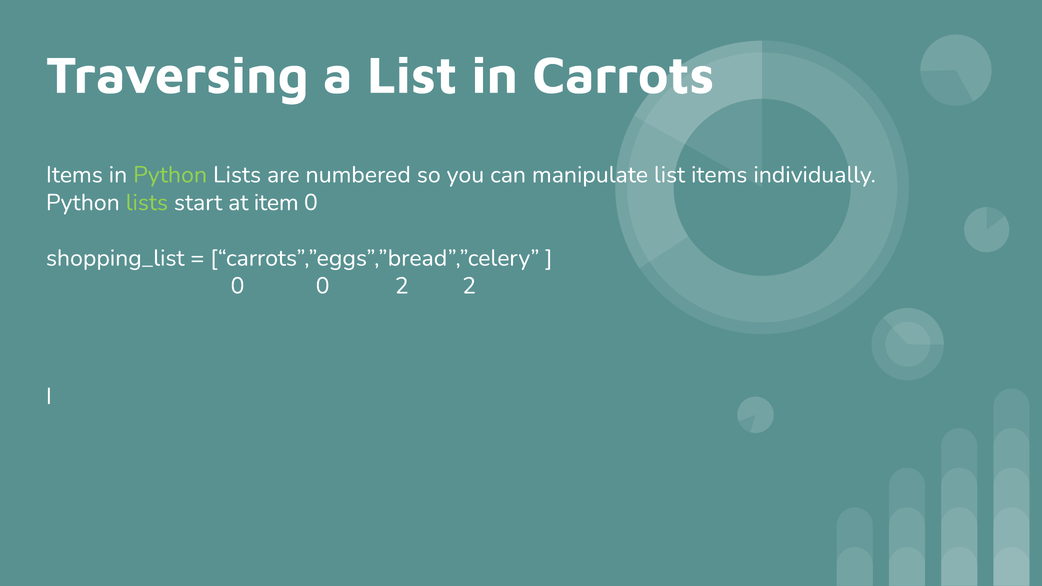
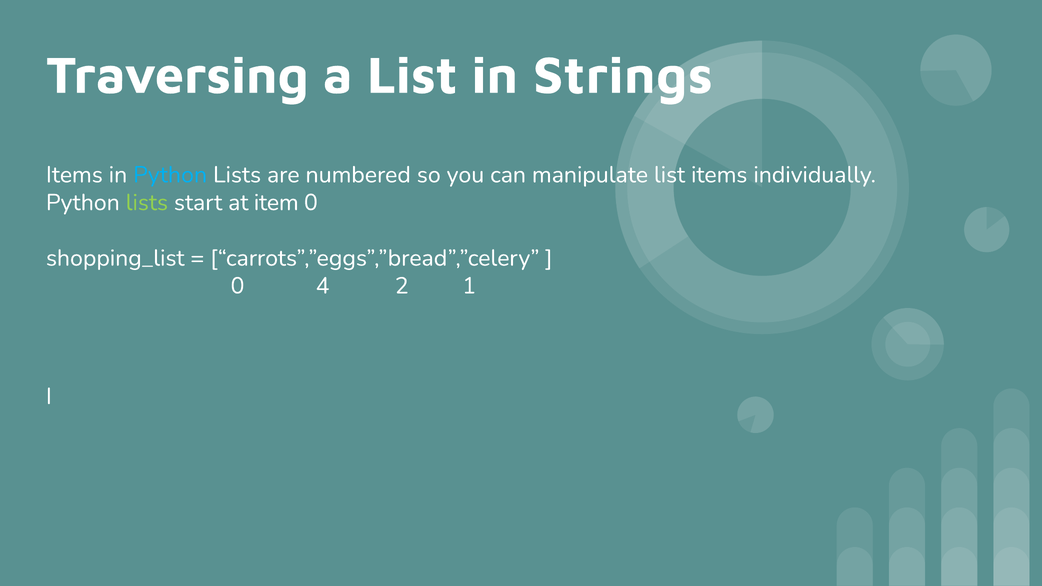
Carrots: Carrots -> Strings
Python at (170, 175) colour: light green -> light blue
0 0: 0 -> 4
2 2: 2 -> 1
